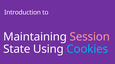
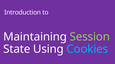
Session colour: pink -> light green
